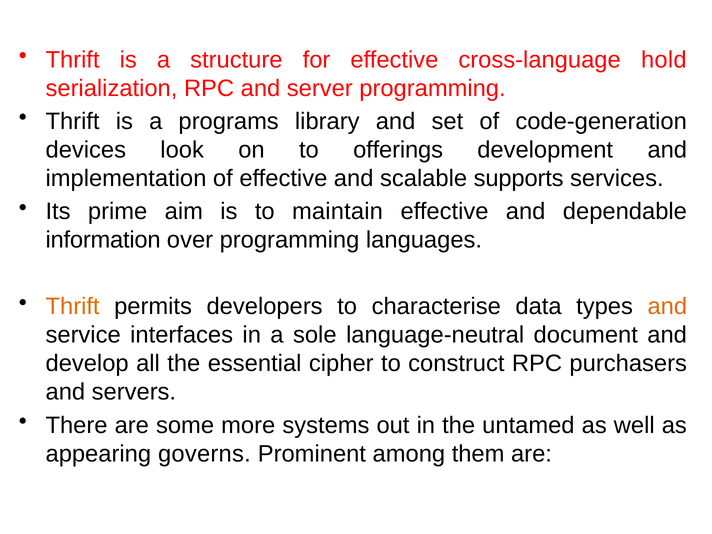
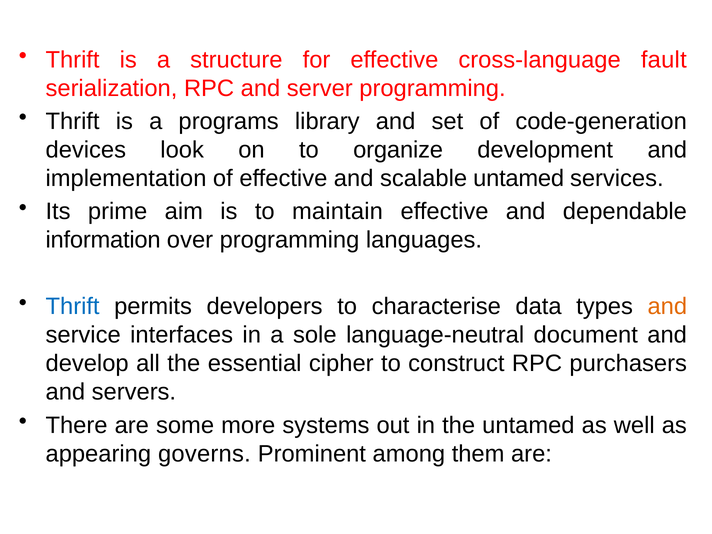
hold: hold -> fault
offerings: offerings -> organize
scalable supports: supports -> untamed
Thrift at (73, 307) colour: orange -> blue
